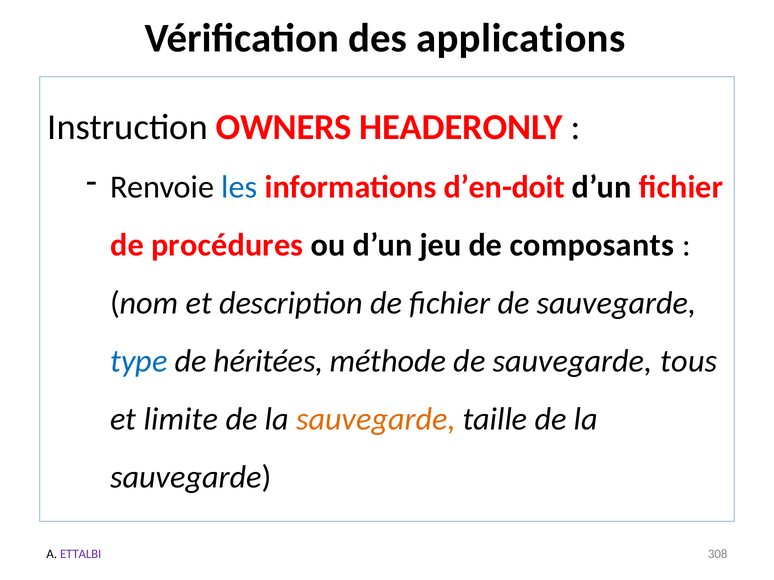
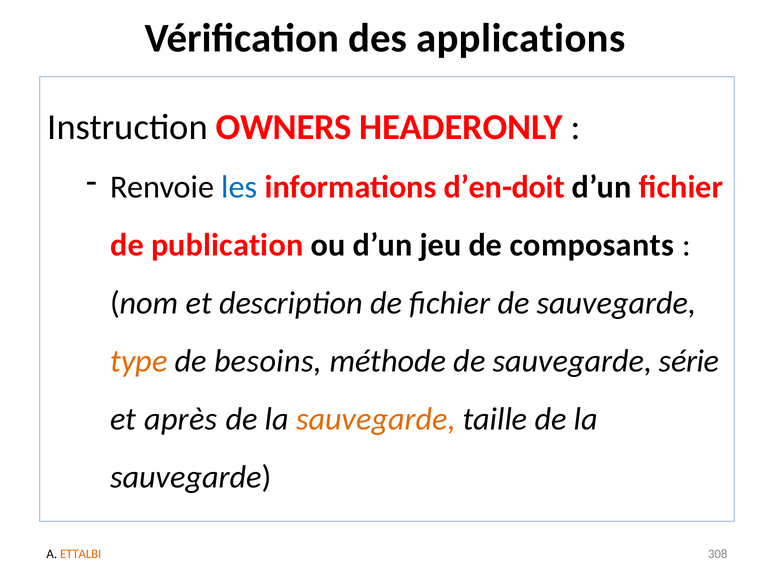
procédures: procédures -> publication
type colour: blue -> orange
héritées: héritées -> besoins
tous: tous -> série
limite: limite -> après
ETTALBI colour: purple -> orange
